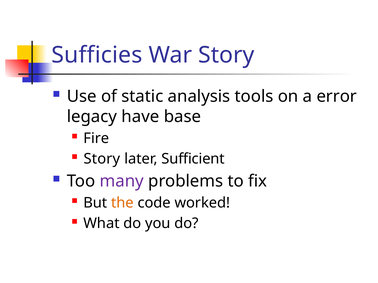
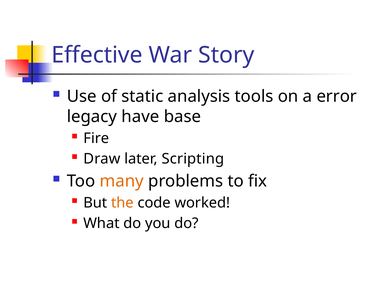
Sufficies: Sufficies -> Effective
Story at (102, 159): Story -> Draw
Sufficient: Sufficient -> Scripting
many colour: purple -> orange
